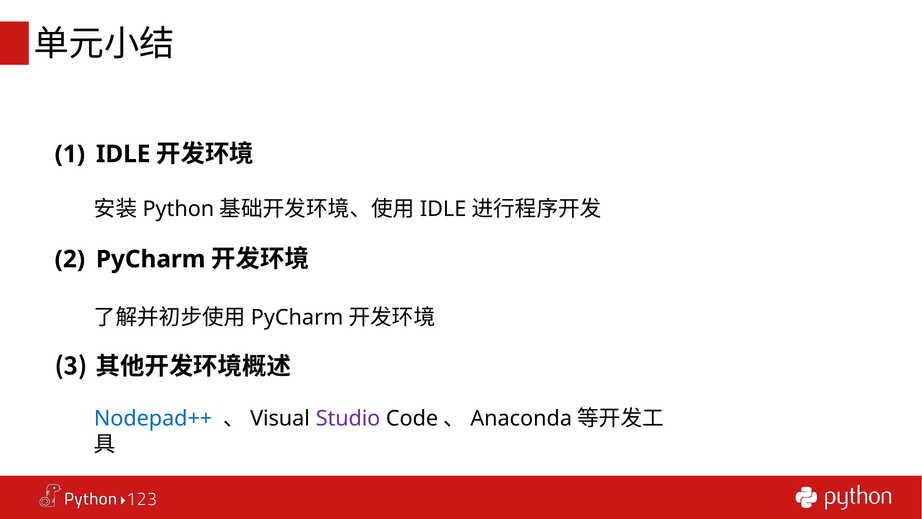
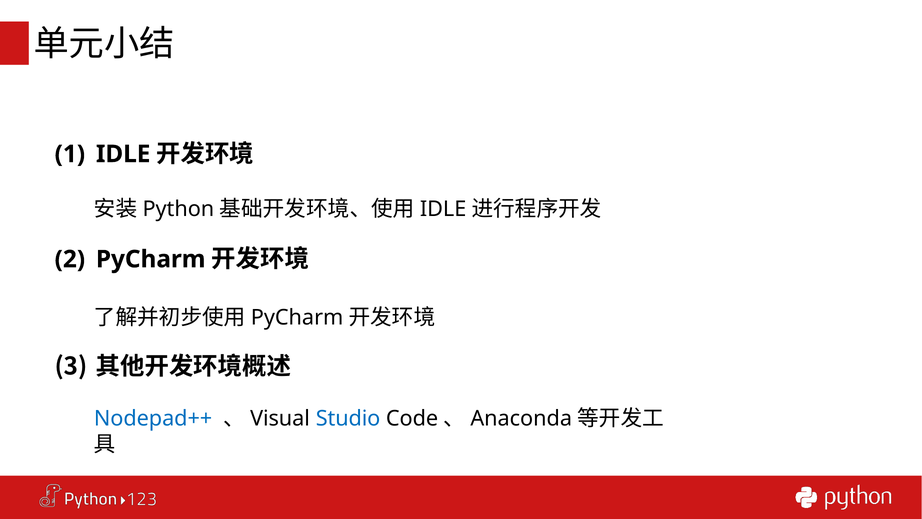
Studio colour: purple -> blue
